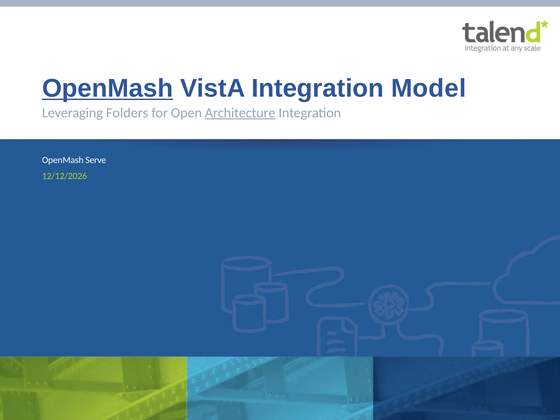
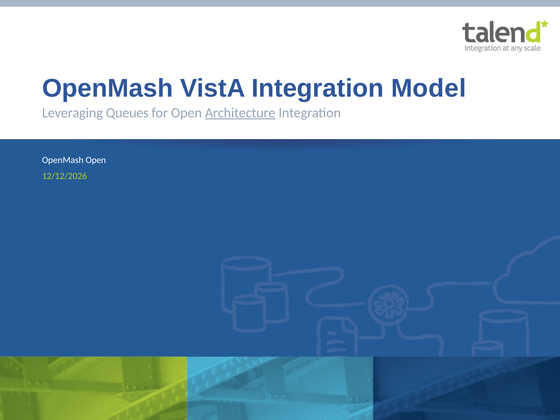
OpenMash at (108, 88) underline: present -> none
Folders: Folders -> Queues
OpenMash Serve: Serve -> Open
